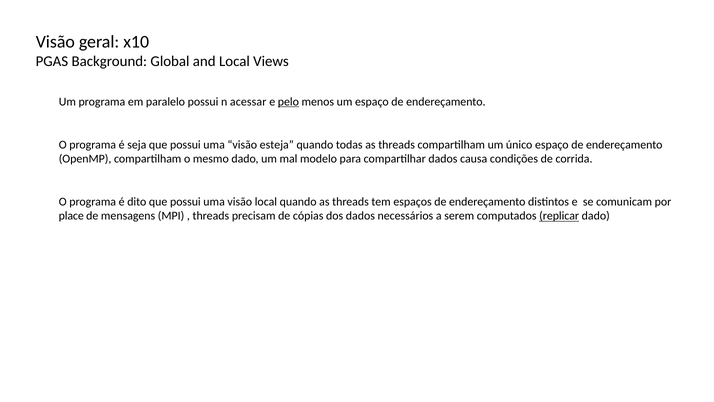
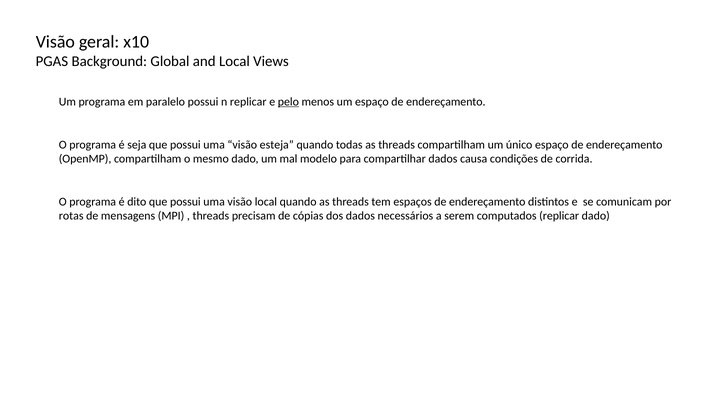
n acessar: acessar -> replicar
place: place -> rotas
replicar at (559, 216) underline: present -> none
